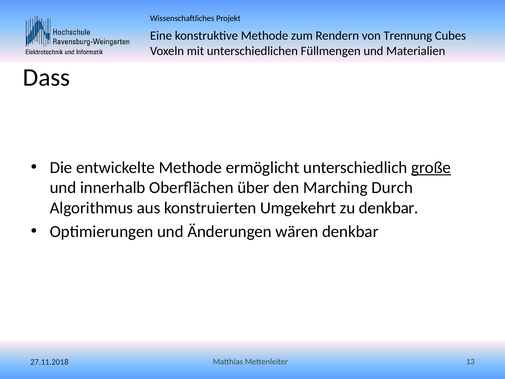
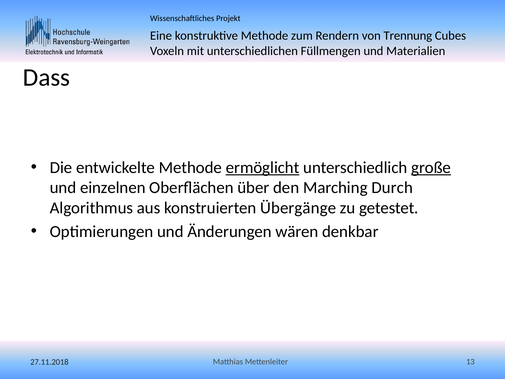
ermöglicht underline: none -> present
innerhalb: innerhalb -> einzelnen
Umgekehrt: Umgekehrt -> Übergänge
zu denkbar: denkbar -> getestet
